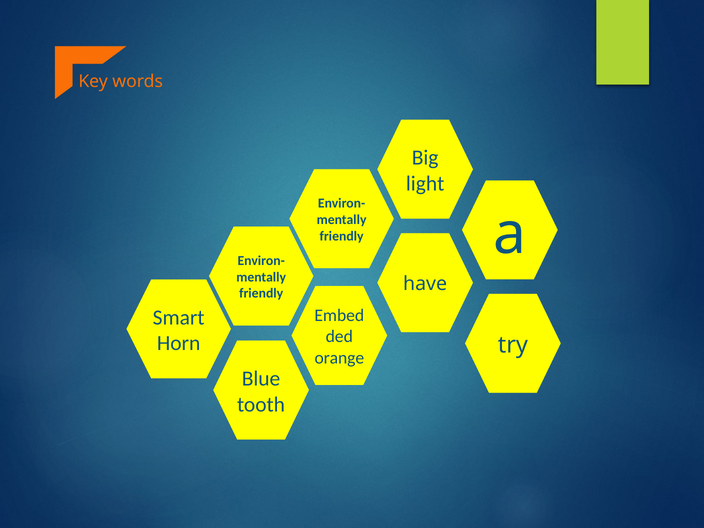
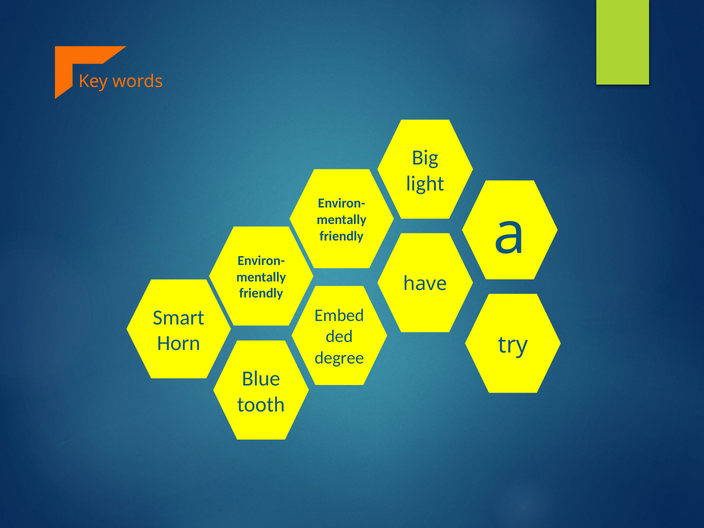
orange: orange -> degree
